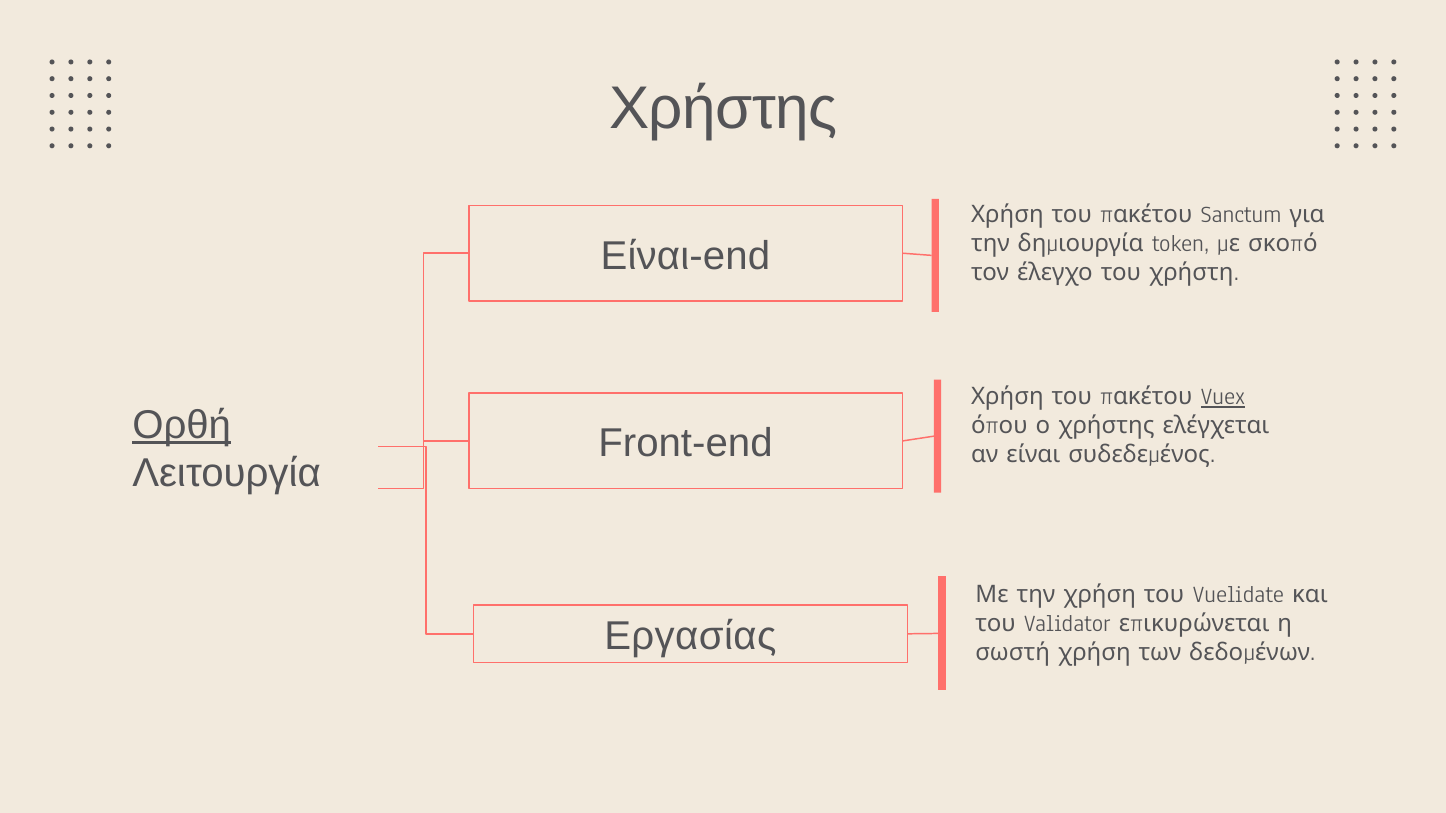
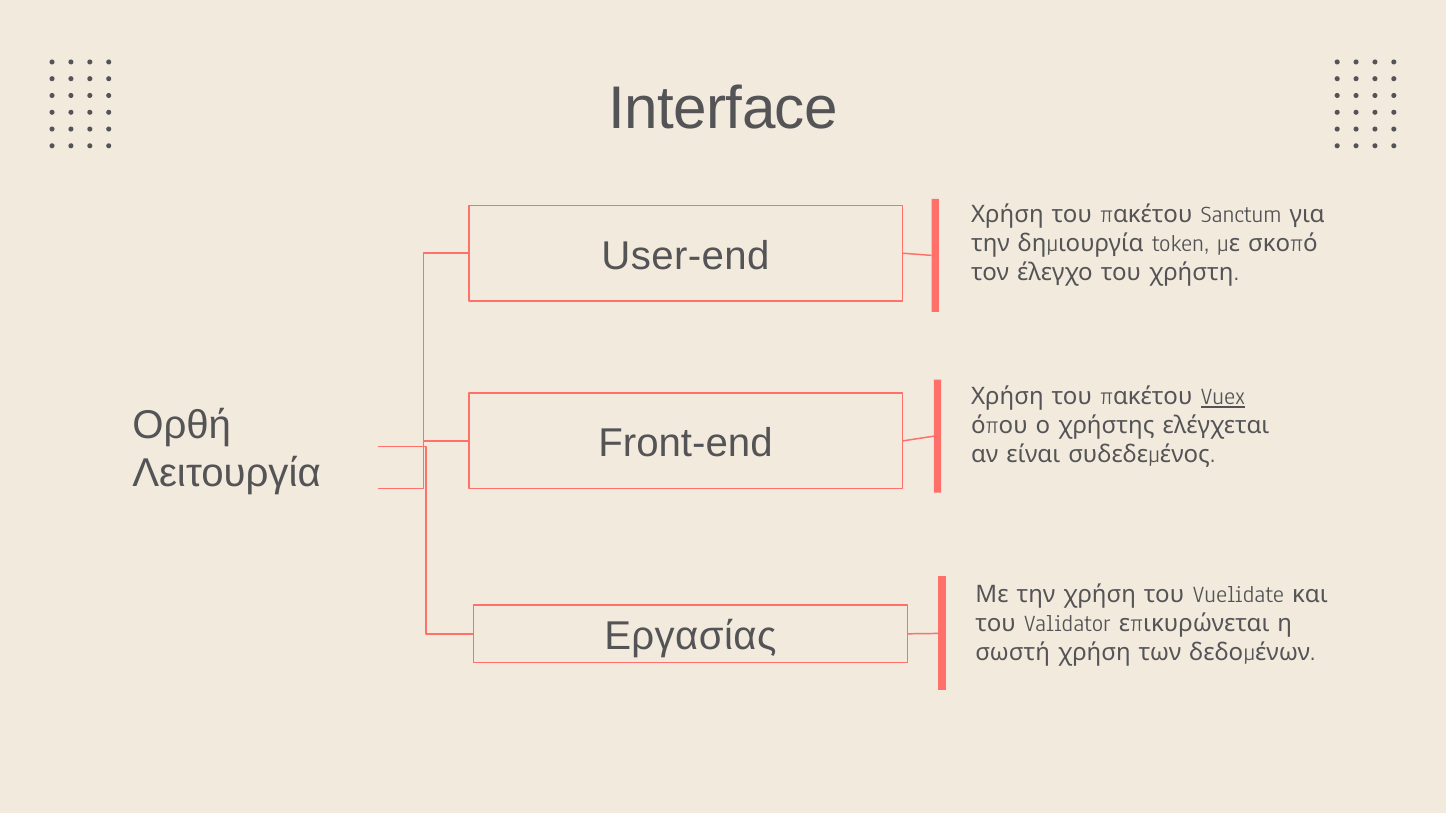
Χρήστης at (723, 109): Χρήστης -> Interface
Είναι-end: Είναι-end -> User-end
Ορθή underline: present -> none
